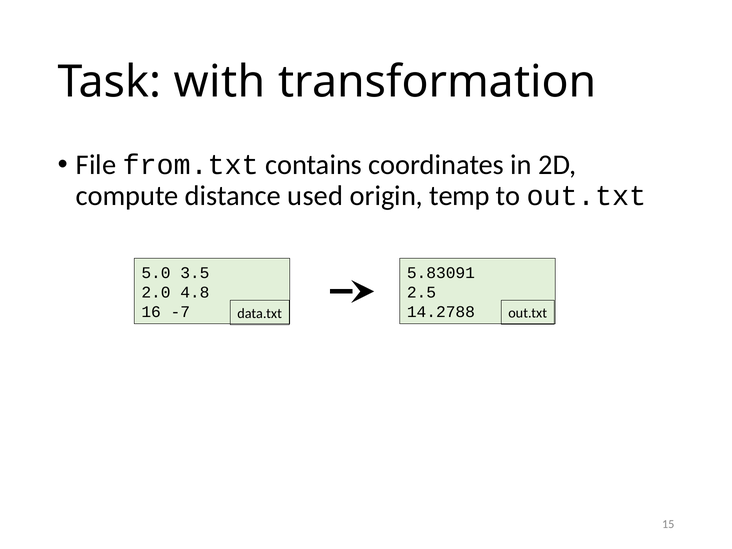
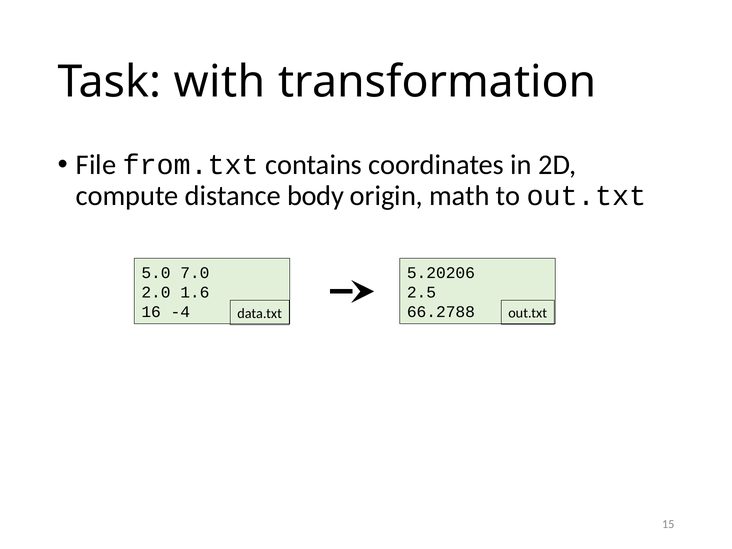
used: used -> body
temp: temp -> math
3.5: 3.5 -> 7.0
5.83091: 5.83091 -> 5.20206
4.8: 4.8 -> 1.6
-7: -7 -> -4
14.2788: 14.2788 -> 66.2788
